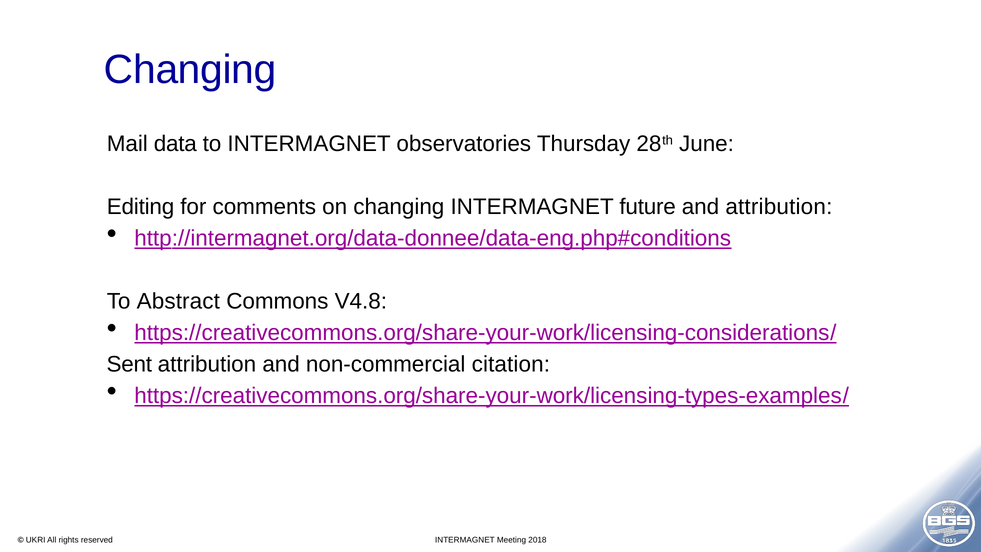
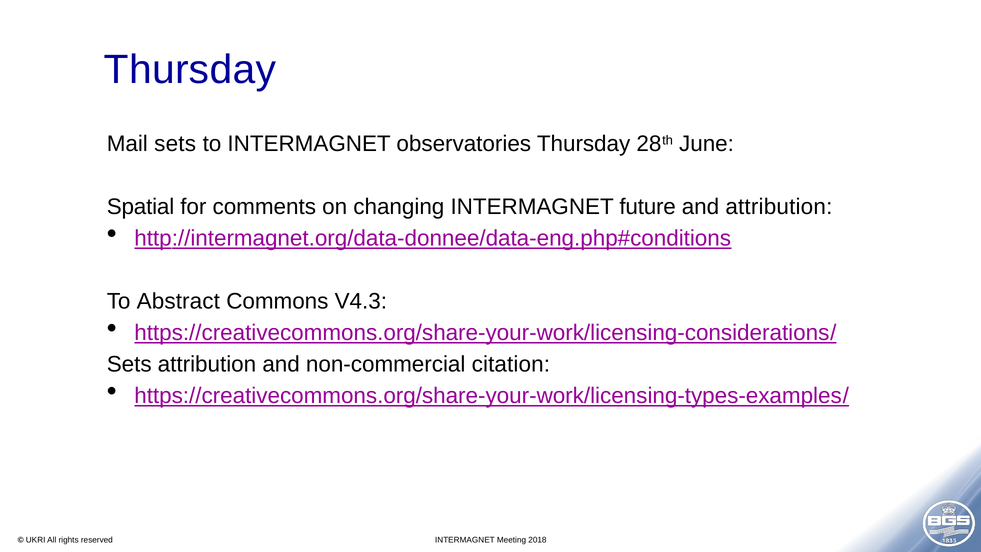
Changing at (190, 70): Changing -> Thursday
Mail data: data -> sets
Editing: Editing -> Spatial
V4.8: V4.8 -> V4.3
Sent at (129, 364): Sent -> Sets
